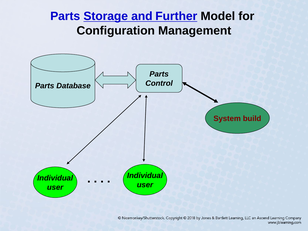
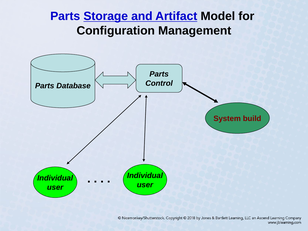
Further: Further -> Artifact
